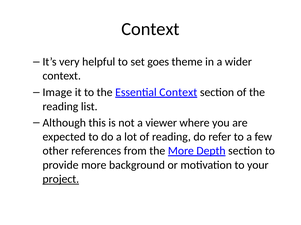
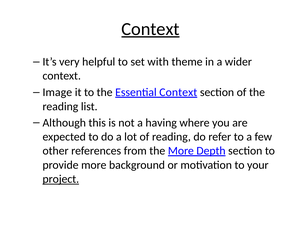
Context at (151, 29) underline: none -> present
goes: goes -> with
viewer: viewer -> having
